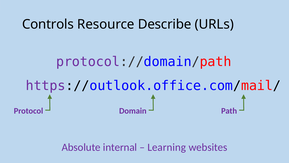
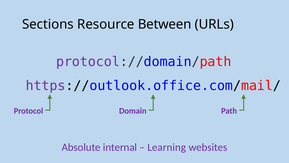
Controls: Controls -> Sections
Describe: Describe -> Between
